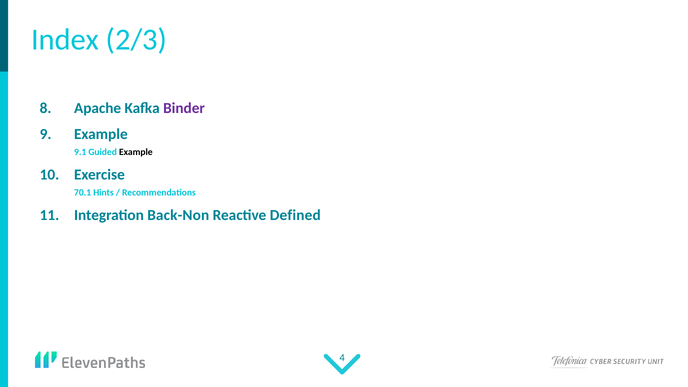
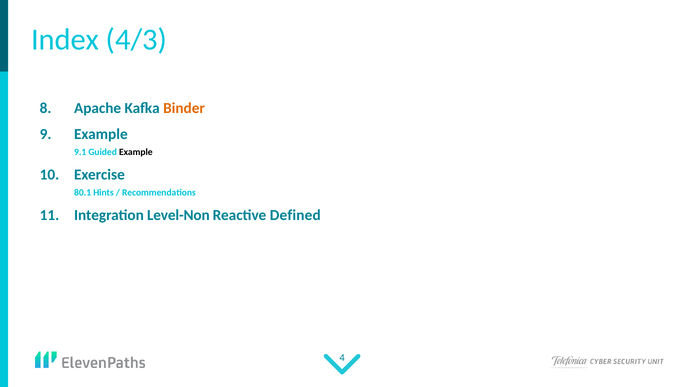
2/3: 2/3 -> 4/3
Binder colour: purple -> orange
70.1: 70.1 -> 80.1
Back-Non: Back-Non -> Level-Non
